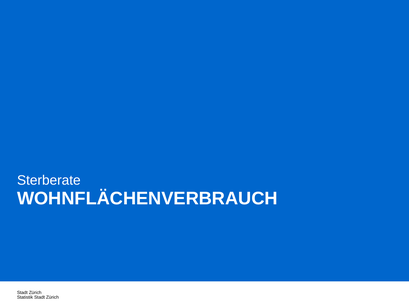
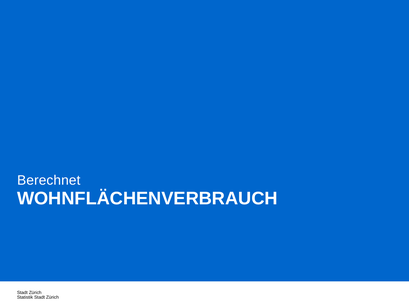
Sterberate: Sterberate -> Berechnet
